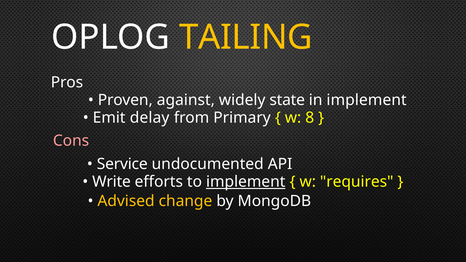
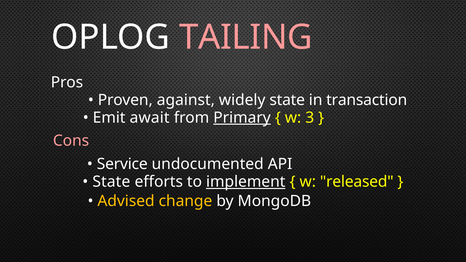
TAILING colour: yellow -> pink
in implement: implement -> transaction
delay: delay -> await
Primary underline: none -> present
8: 8 -> 3
Write at (112, 182): Write -> State
requires: requires -> released
